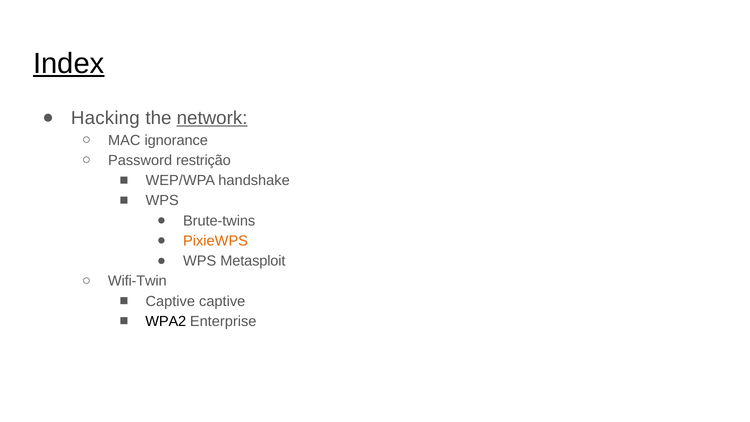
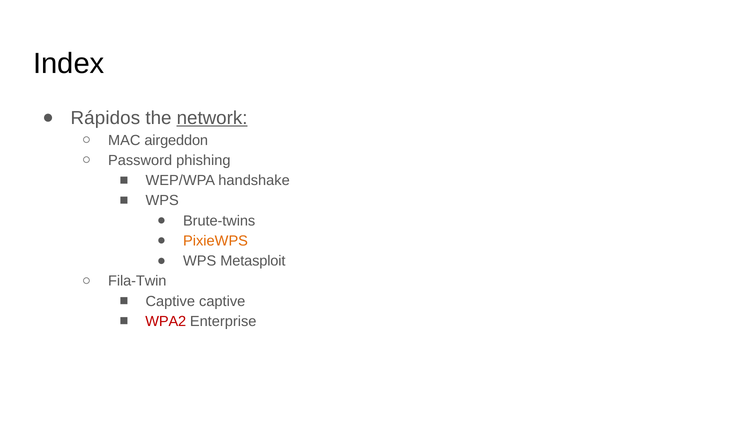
Index underline: present -> none
Hacking: Hacking -> Rápidos
ignorance: ignorance -> airgeddon
restrição: restrição -> phishing
Wifi-Twin: Wifi-Twin -> Fila-Twin
WPA2 colour: black -> red
